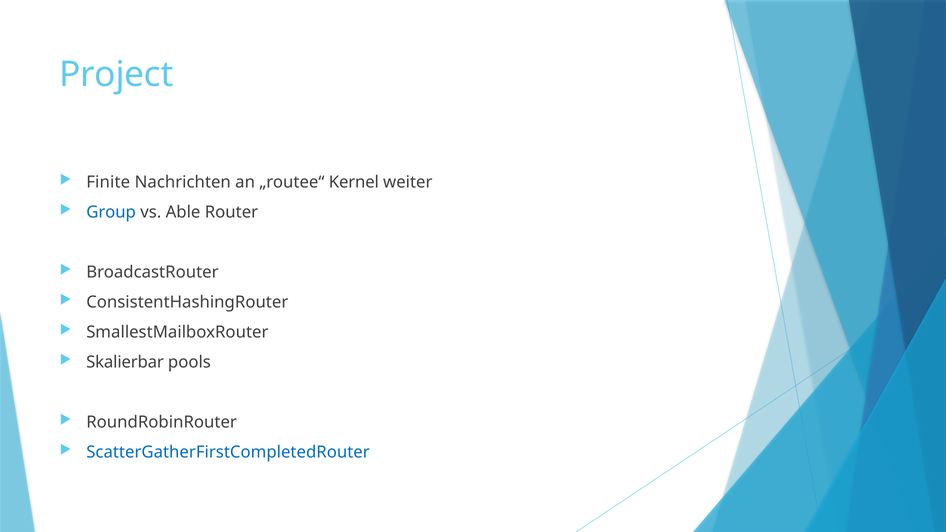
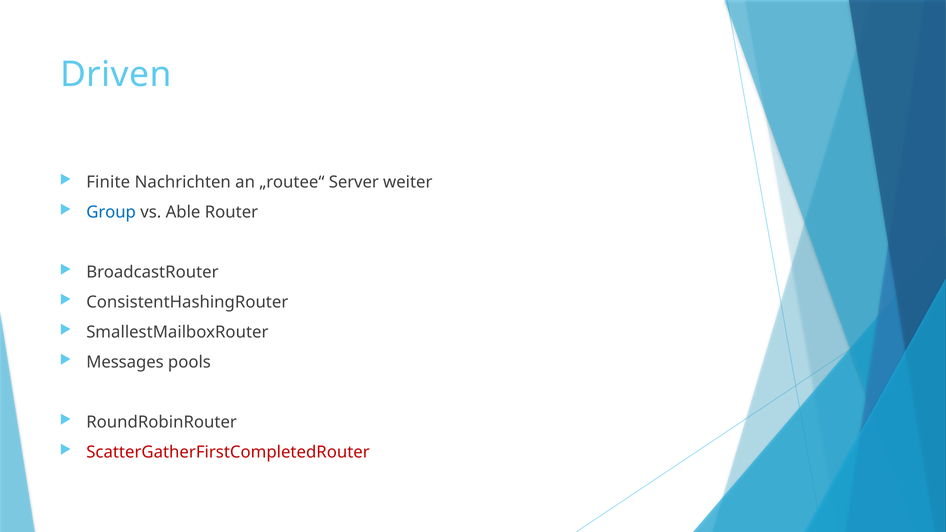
Project: Project -> Driven
Kernel: Kernel -> Server
Skalierbar: Skalierbar -> Messages
ScatterGatherFirstCompletedRouter colour: blue -> red
